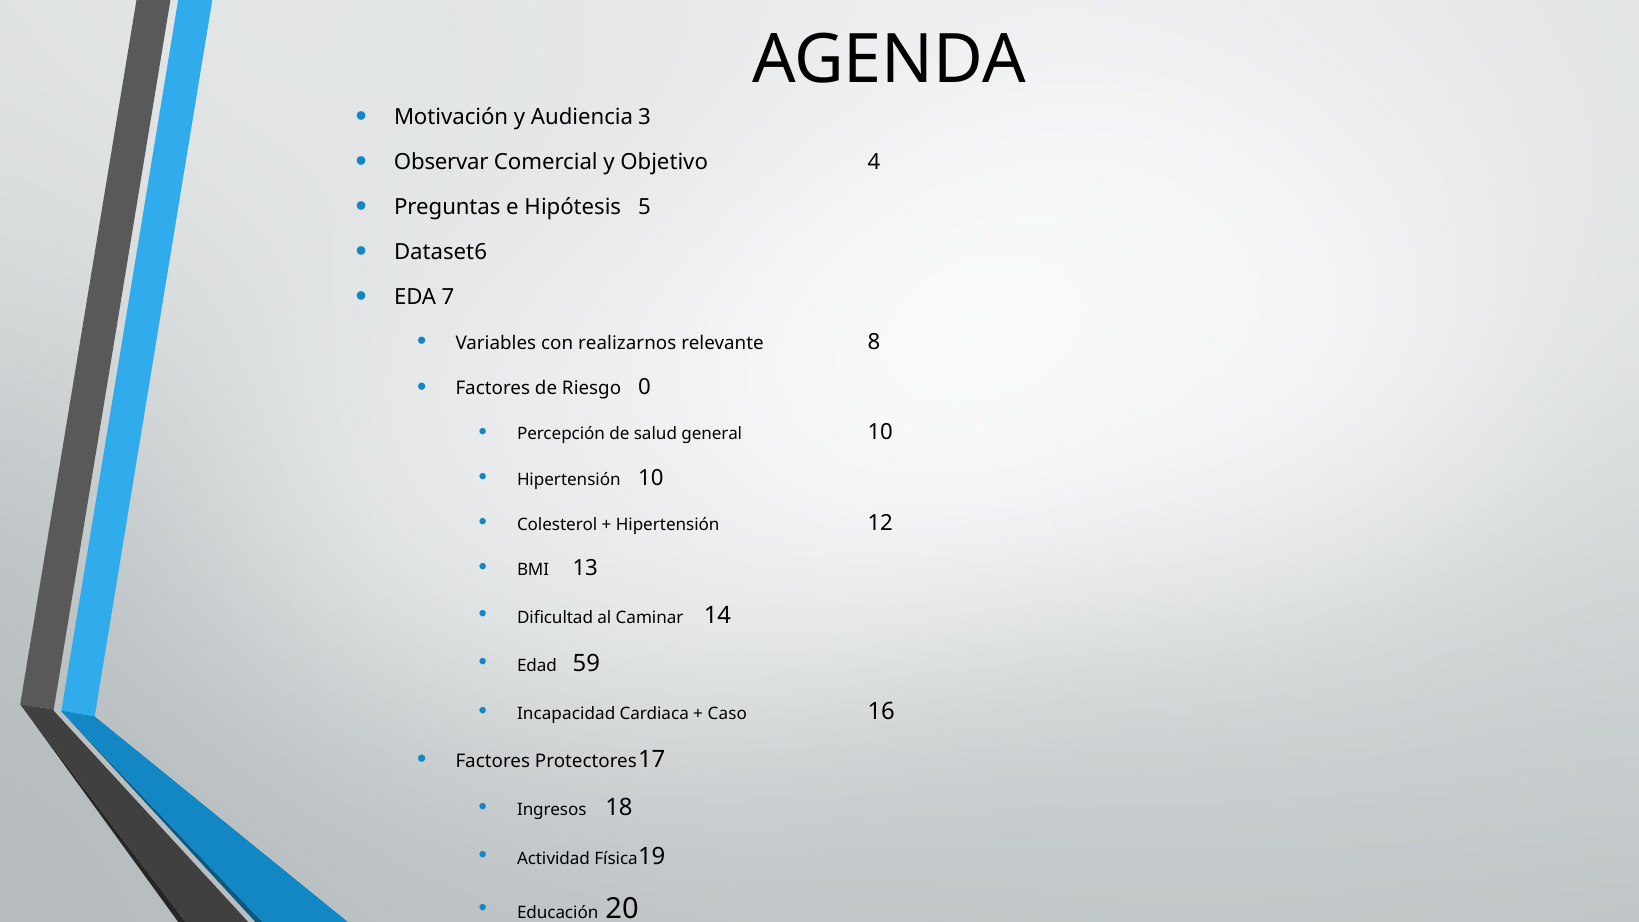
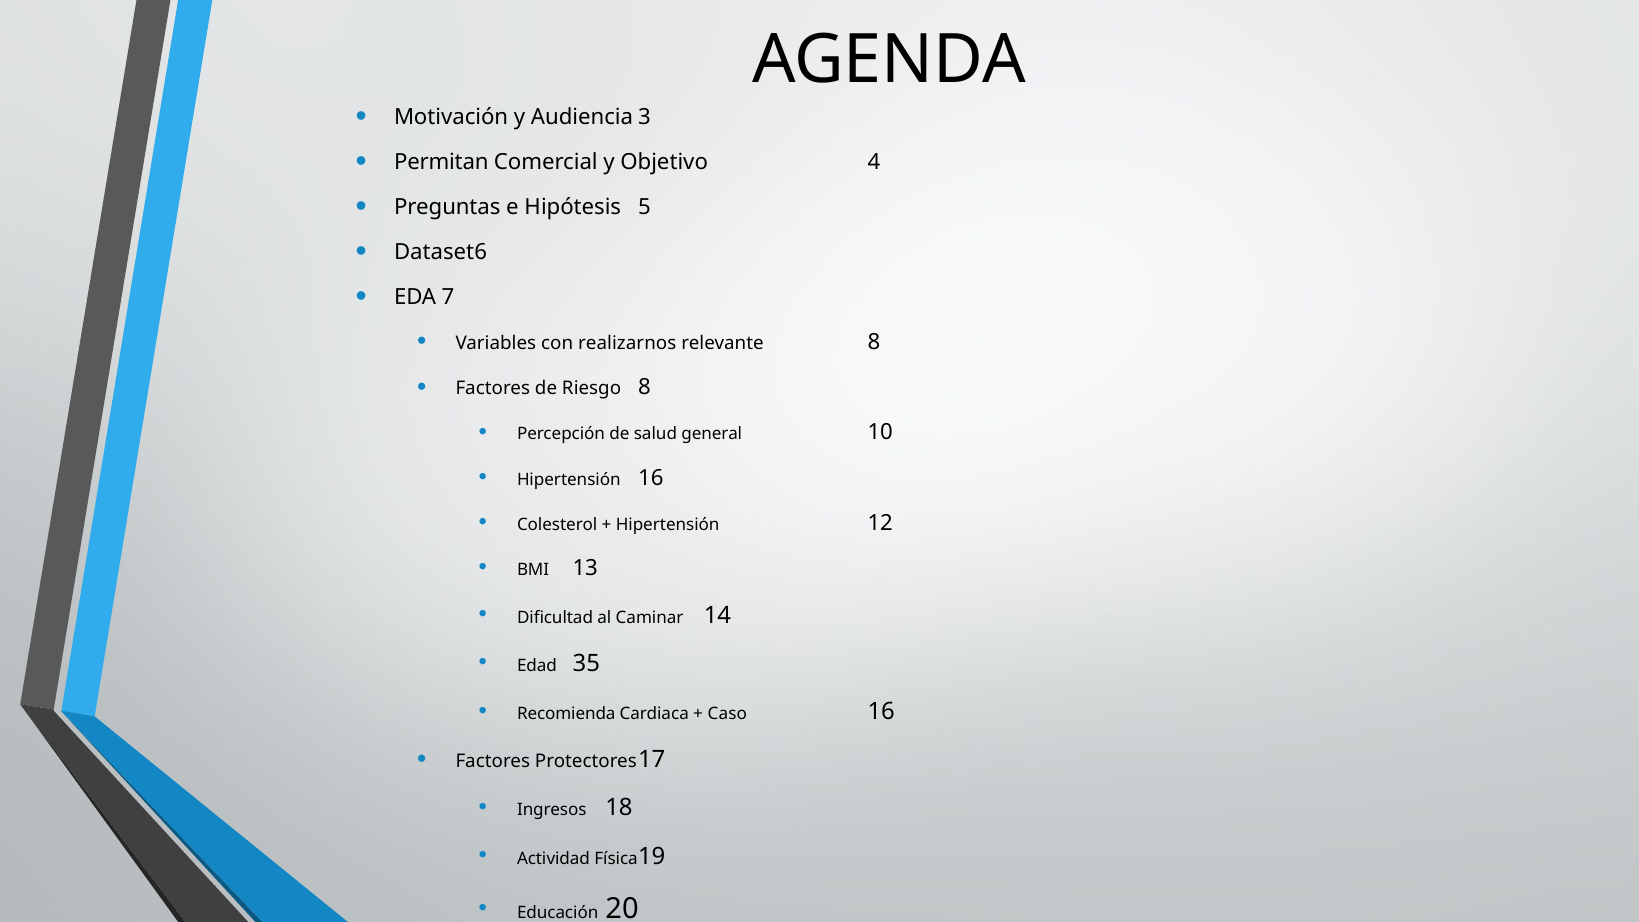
Observar: Observar -> Permitan
Riesgo 0: 0 -> 8
Hipertensión 10: 10 -> 16
59: 59 -> 35
Incapacidad: Incapacidad -> Recomienda
